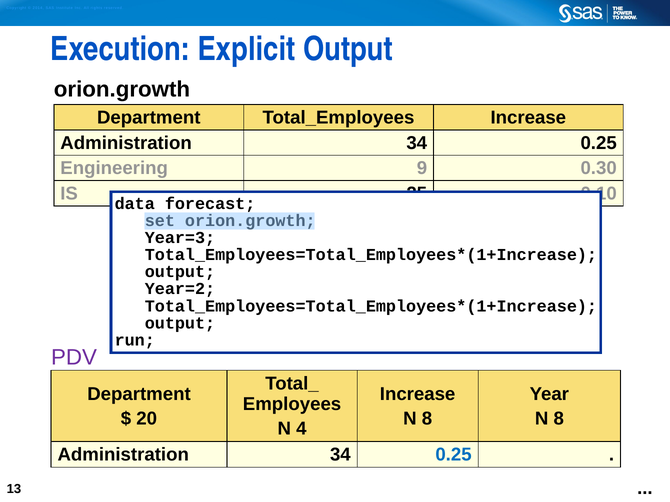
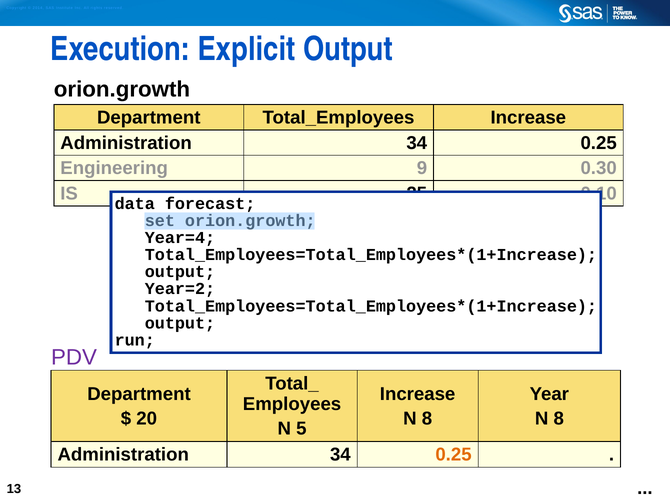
Year=3: Year=3 -> Year=4
4: 4 -> 5
0.25 at (454, 455) colour: blue -> orange
